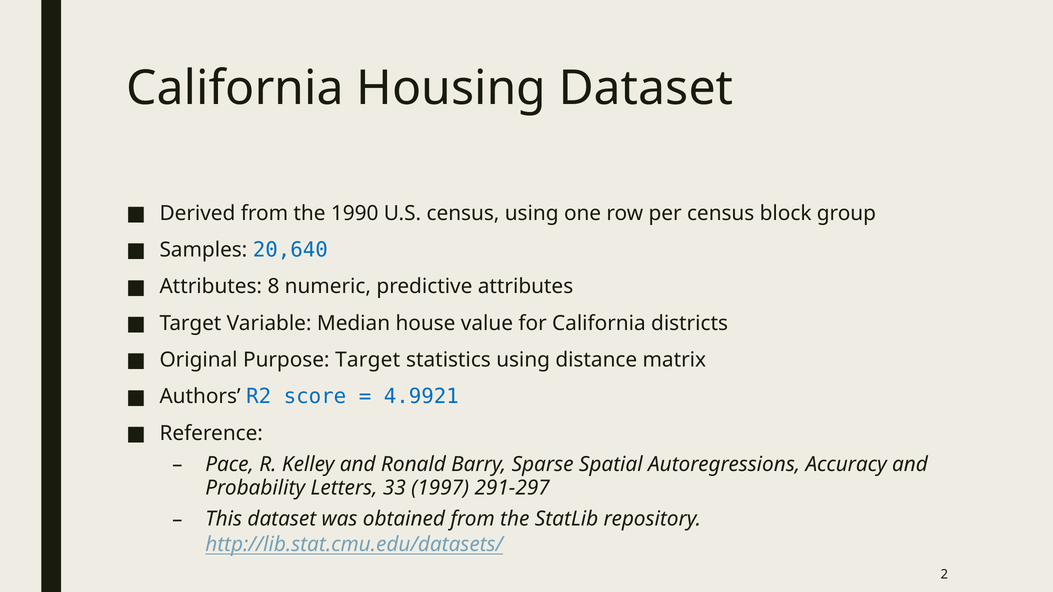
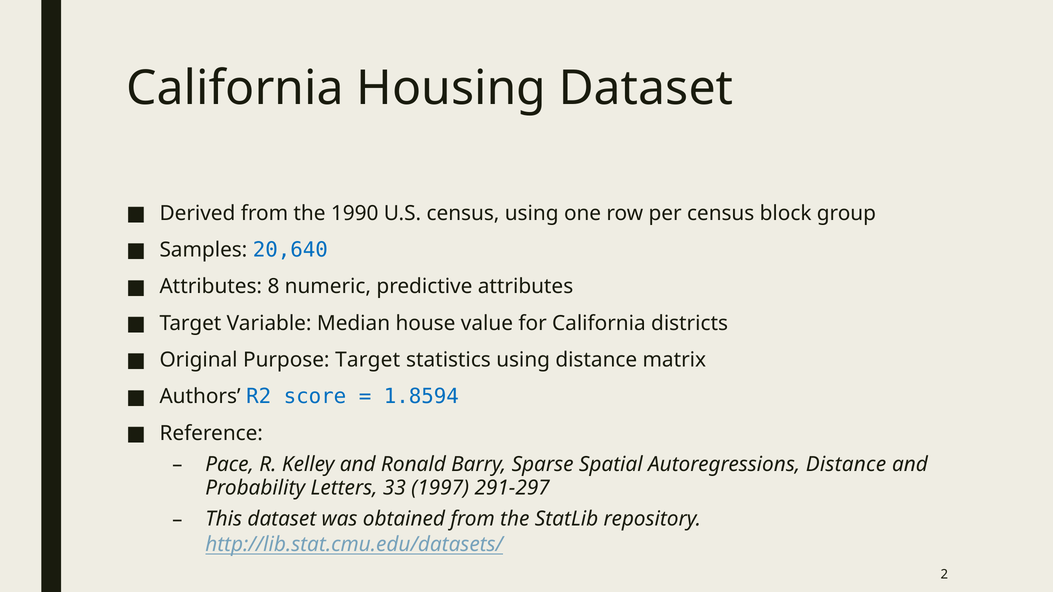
4.9921: 4.9921 -> 1.8594
Autoregressions Accuracy: Accuracy -> Distance
